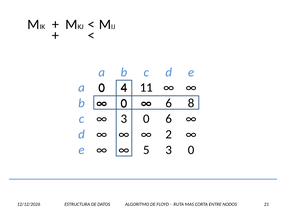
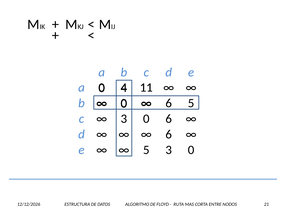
6 8: 8 -> 5
2 at (169, 135): 2 -> 6
